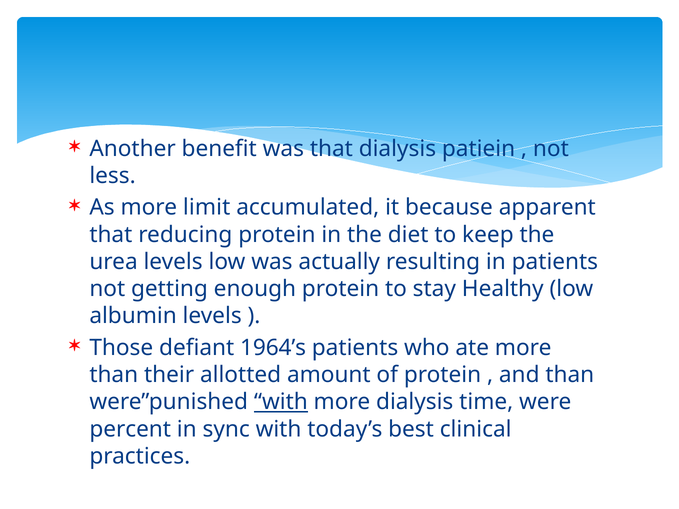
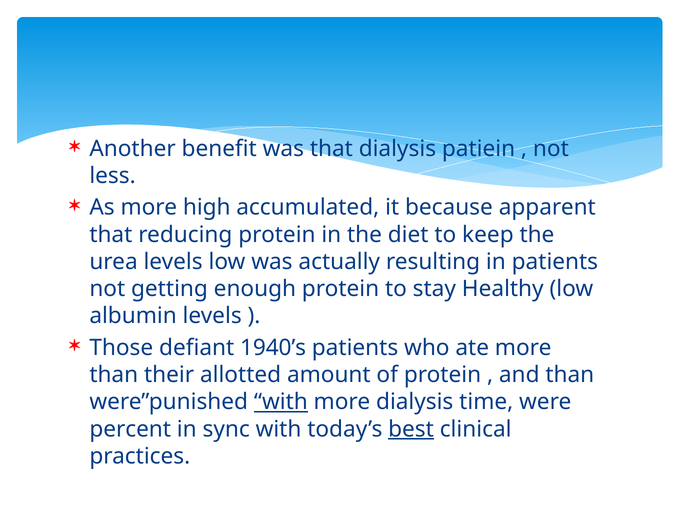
limit: limit -> high
1964’s: 1964’s -> 1940’s
best underline: none -> present
